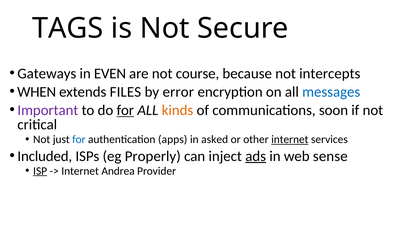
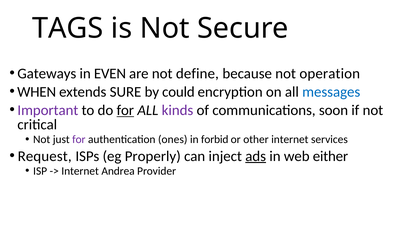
course: course -> define
intercepts: intercepts -> operation
FILES: FILES -> SURE
error: error -> could
kinds colour: orange -> purple
for at (79, 140) colour: blue -> purple
apps: apps -> ones
asked: asked -> forbid
internet at (290, 140) underline: present -> none
Included: Included -> Request
sense: sense -> either
ISP underline: present -> none
